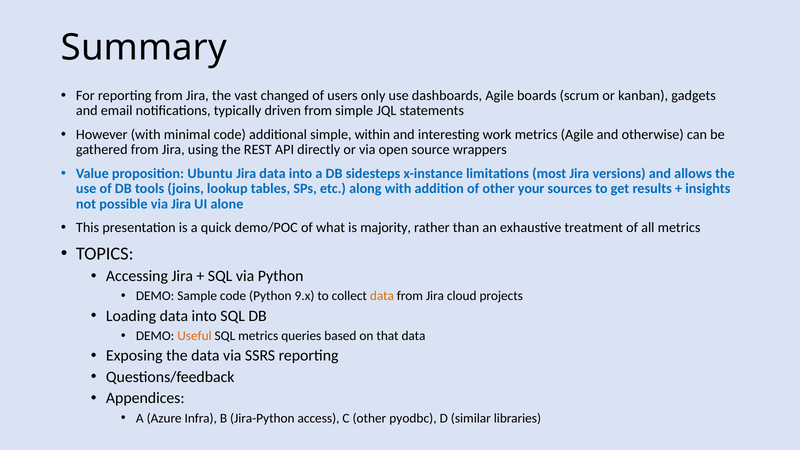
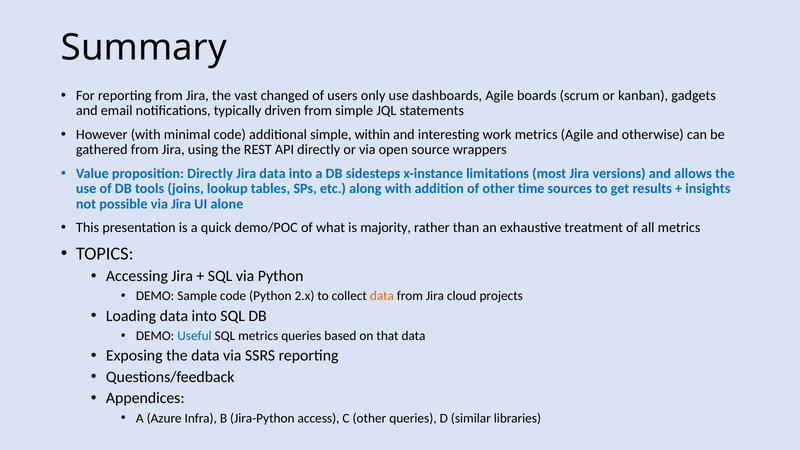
proposition Ubuntu: Ubuntu -> Directly
your: your -> time
9.x: 9.x -> 2.x
Useful colour: orange -> blue
other pyodbc: pyodbc -> queries
